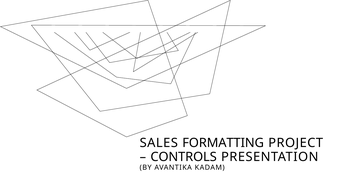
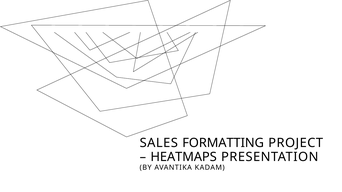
CONTROLS: CONTROLS -> HEATMAPS
